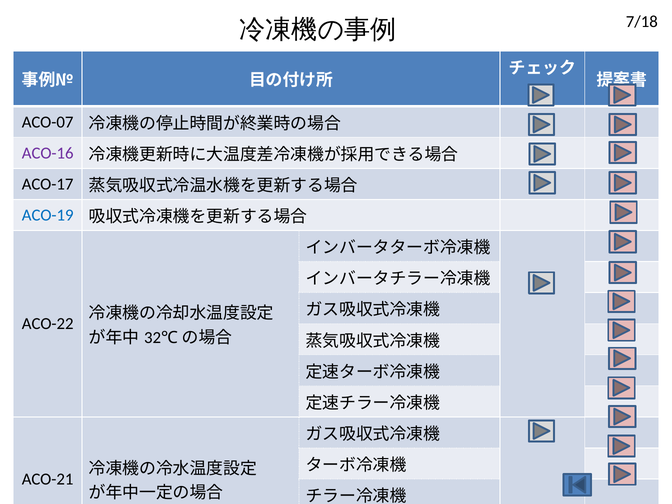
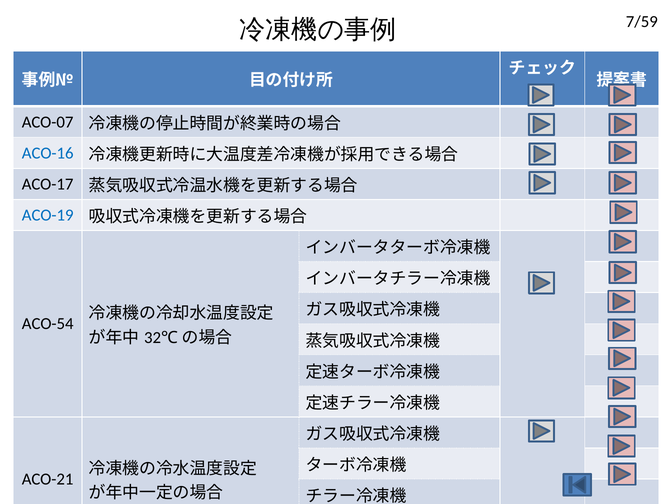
7/18: 7/18 -> 7/59
ACO-16 colour: purple -> blue
ACO-22: ACO-22 -> ACO-54
